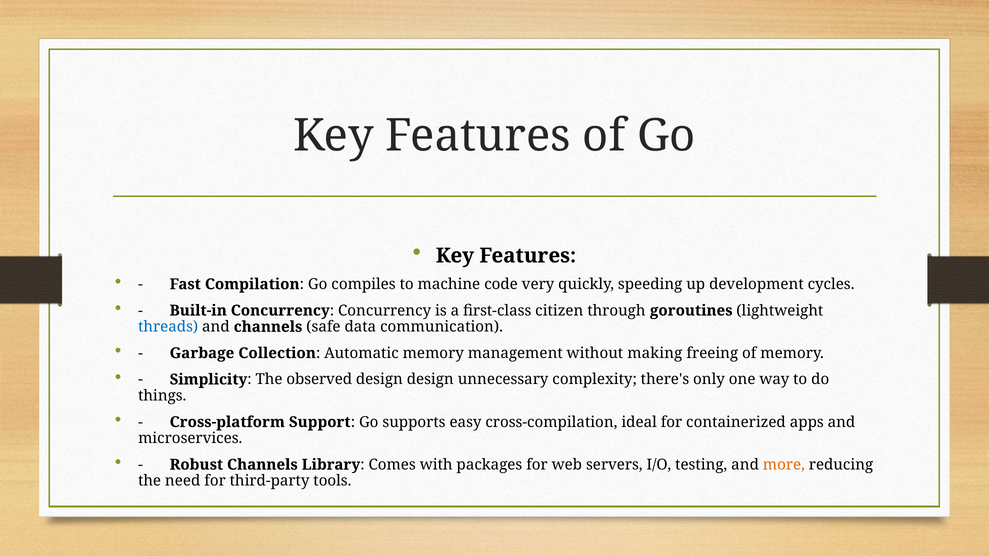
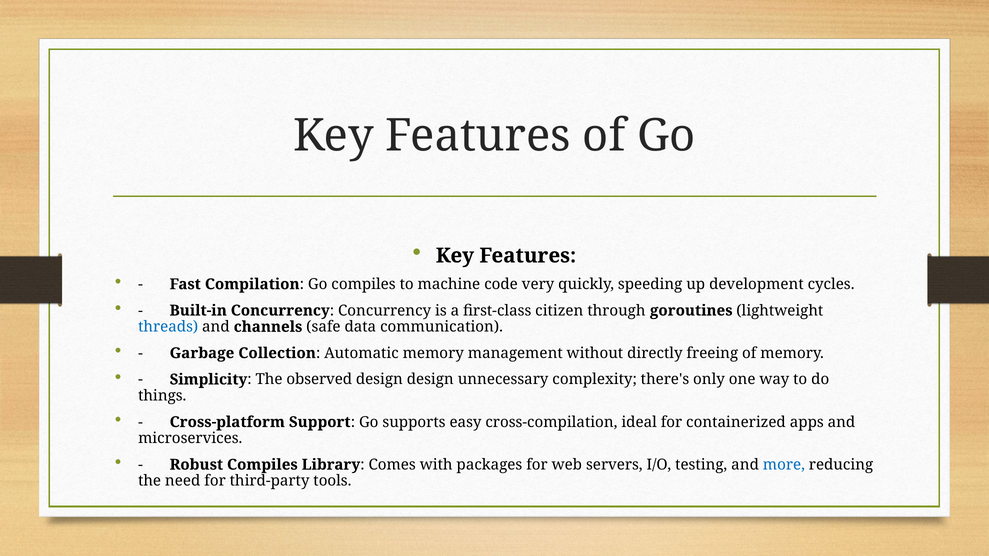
making: making -> directly
Robust Channels: Channels -> Compiles
more colour: orange -> blue
